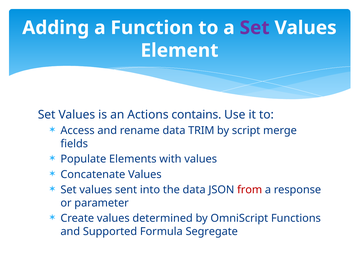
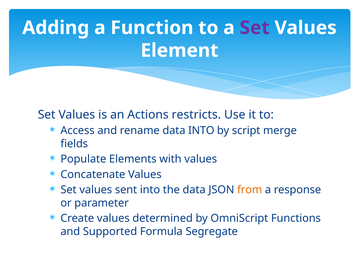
contains: contains -> restricts
data TRIM: TRIM -> INTO
from colour: red -> orange
